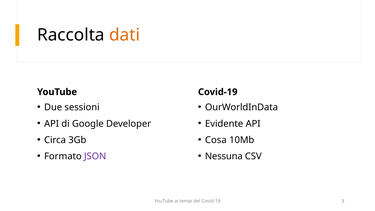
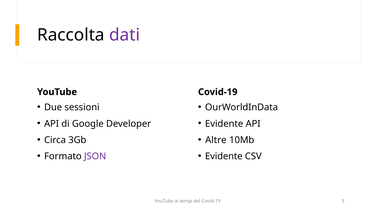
dati colour: orange -> purple
Cosa: Cosa -> Altre
Nessuna at (224, 156): Nessuna -> Evidente
